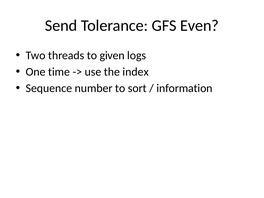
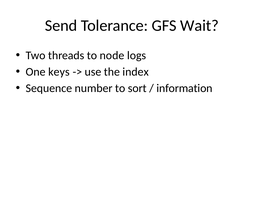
Even: Even -> Wait
given: given -> node
time: time -> keys
